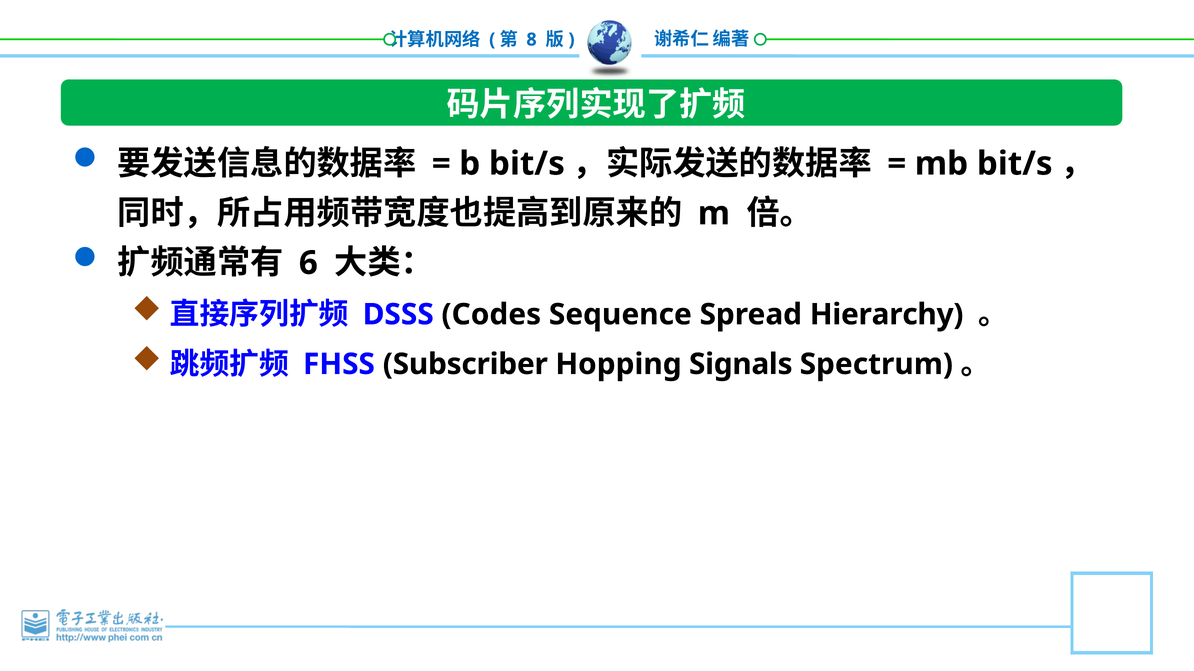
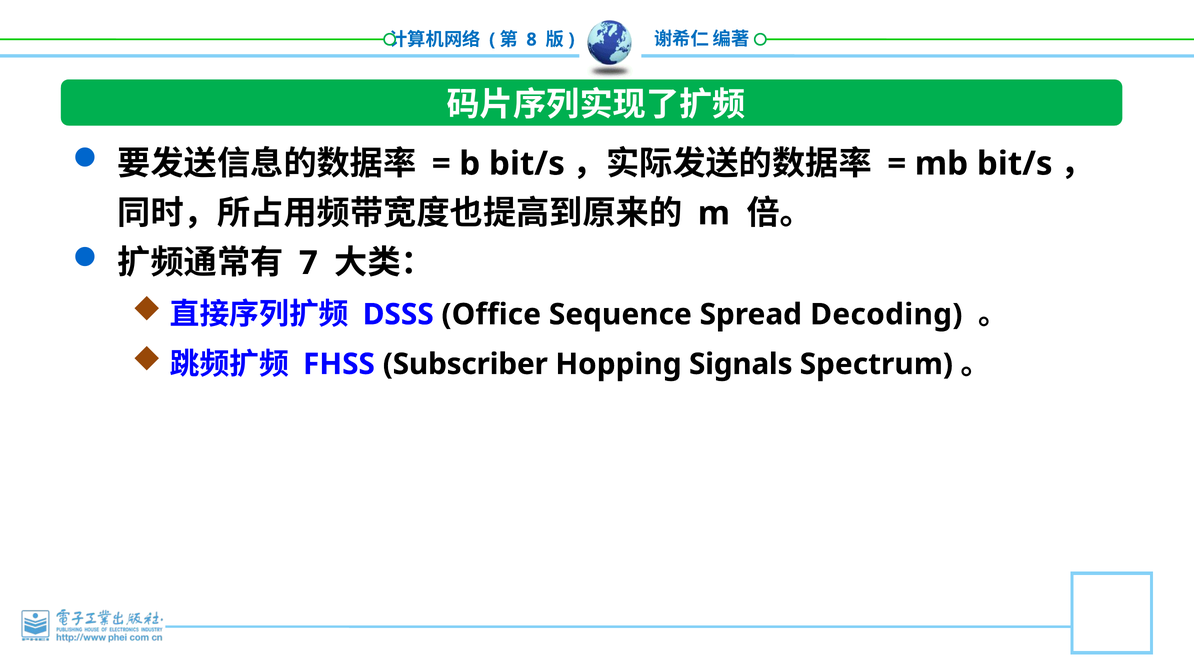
6: 6 -> 7
Codes: Codes -> Office
Hierarchy: Hierarchy -> Decoding
